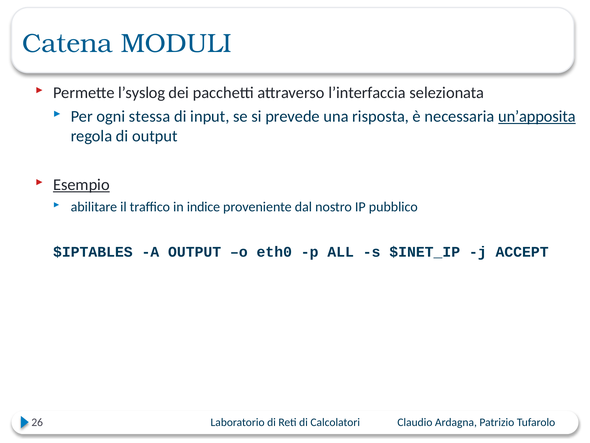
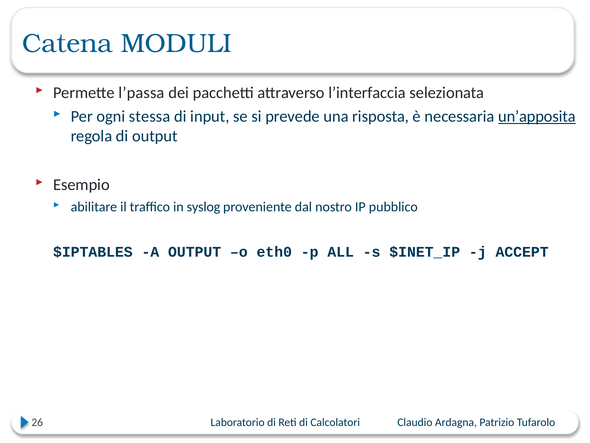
l’syslog: l’syslog -> l’passa
Esempio underline: present -> none
indice: indice -> syslog
